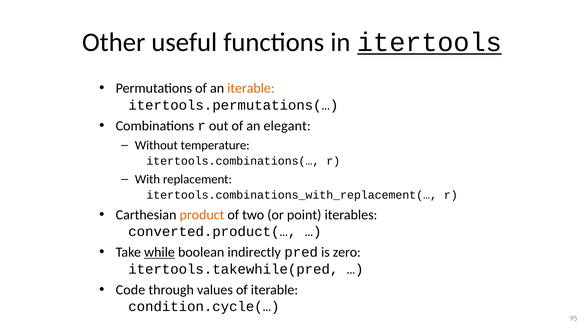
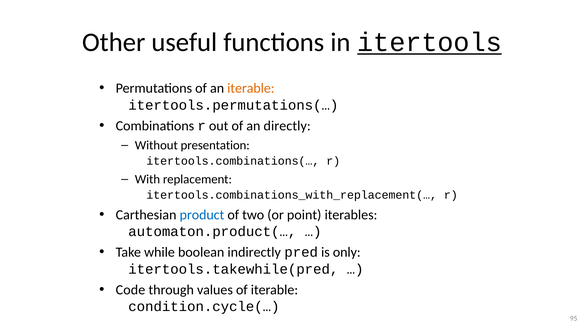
elegant: elegant -> directly
temperature: temperature -> presentation
product colour: orange -> blue
converted.product(…: converted.product(… -> automaton.product(…
while underline: present -> none
zero: zero -> only
